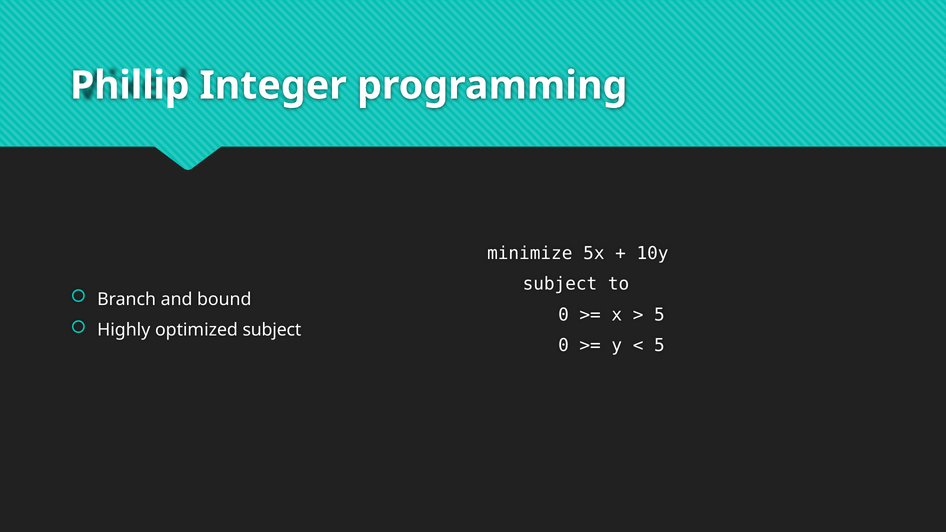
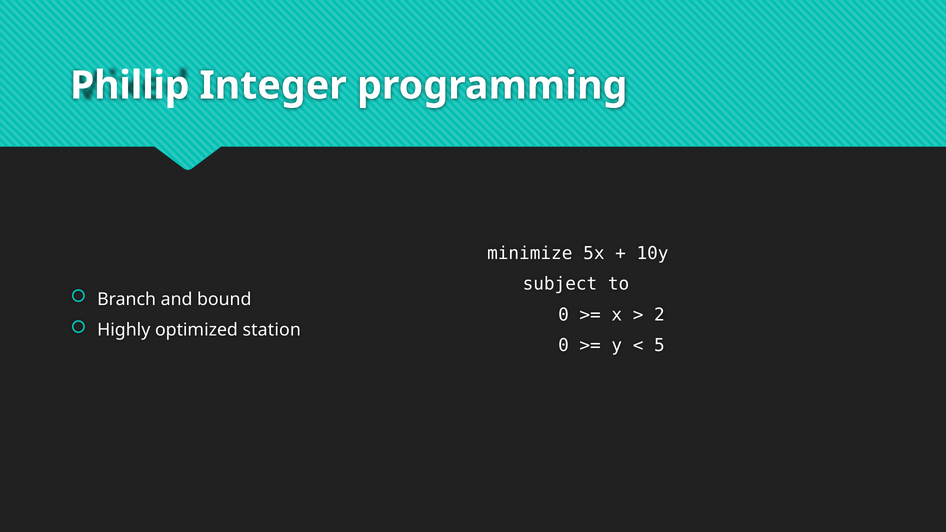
5 at (659, 315): 5 -> 2
optimized subject: subject -> station
